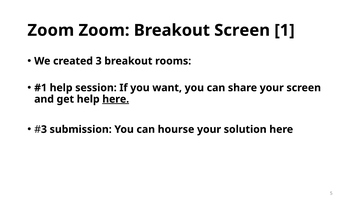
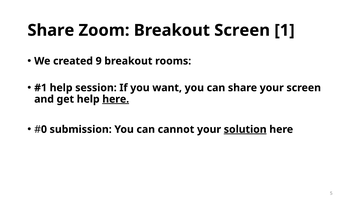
Zoom at (51, 30): Zoom -> Share
created 3: 3 -> 9
3 at (44, 129): 3 -> 0
hourse: hourse -> cannot
solution underline: none -> present
